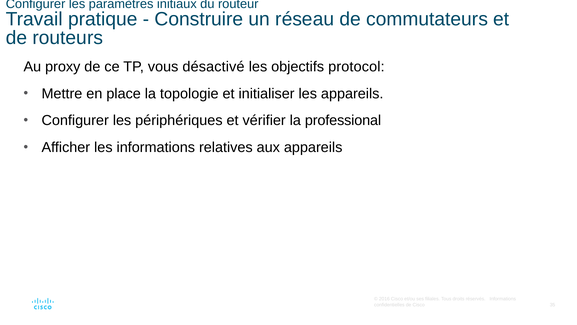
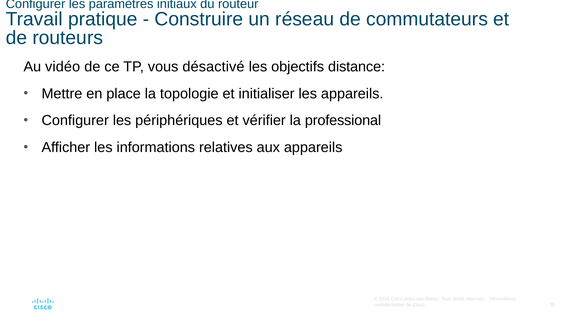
proxy: proxy -> vidéo
protocol: protocol -> distance
